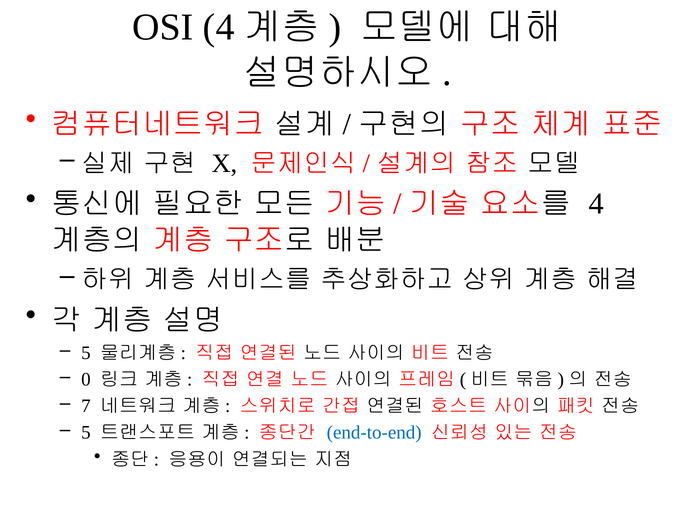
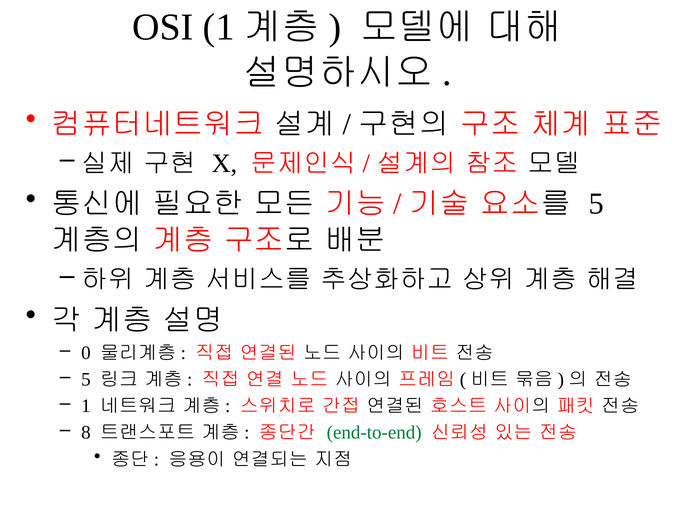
OSI 4: 4 -> 1
4 at (596, 204): 4 -> 5
5 at (86, 353): 5 -> 0
0 at (86, 380): 0 -> 5
7 at (86, 406): 7 -> 1
5 at (86, 433): 5 -> 8
end-to-end colour: blue -> green
